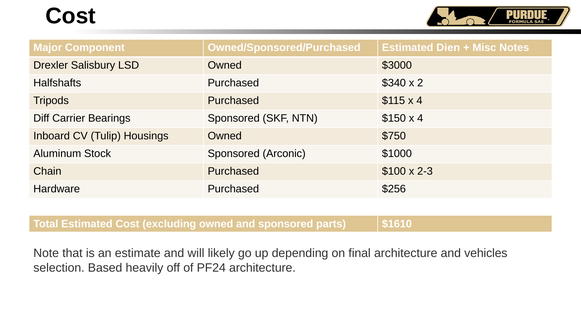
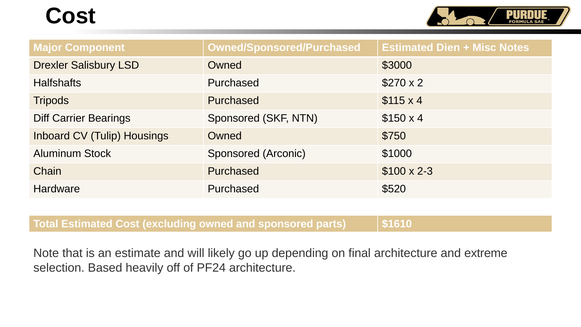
$340: $340 -> $270
$256: $256 -> $520
vehicles: vehicles -> extreme
